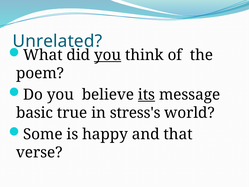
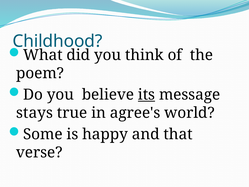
Unrelated: Unrelated -> Childhood
you at (108, 55) underline: present -> none
basic: basic -> stays
stress's: stress's -> agree's
